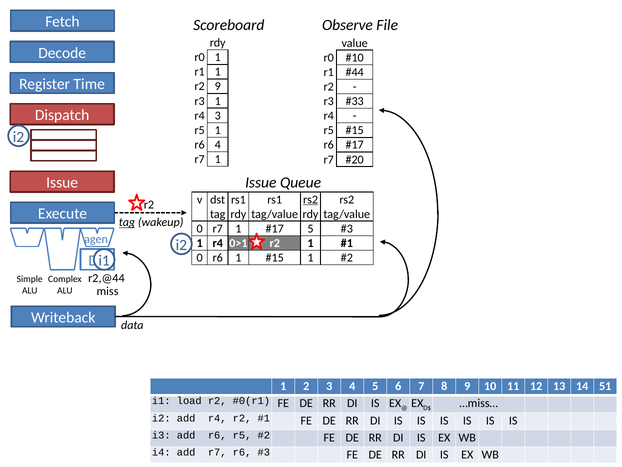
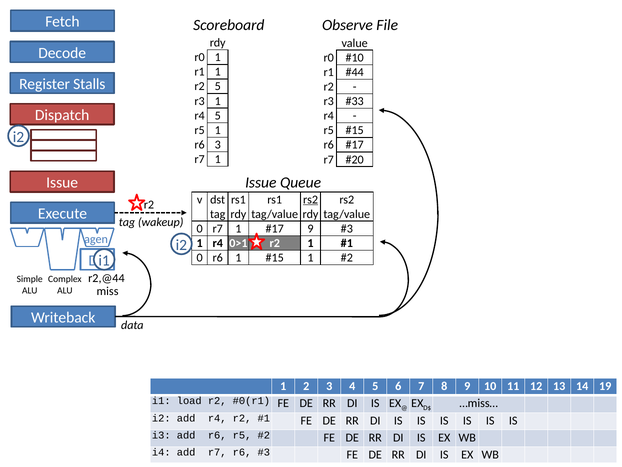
Time: Time -> Stalls
r2 9: 9 -> 5
r4 3: 3 -> 5
r6 4: 4 -> 3
tag at (127, 222) underline: present -> none
5 at (311, 228): 5 -> 9
51: 51 -> 19
